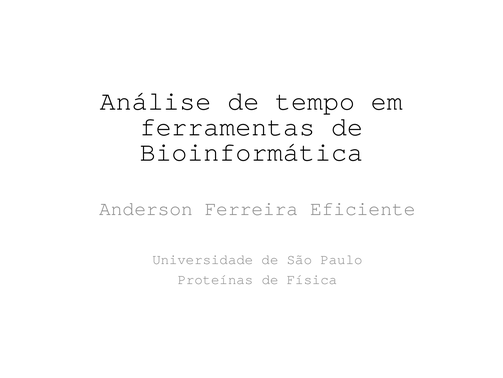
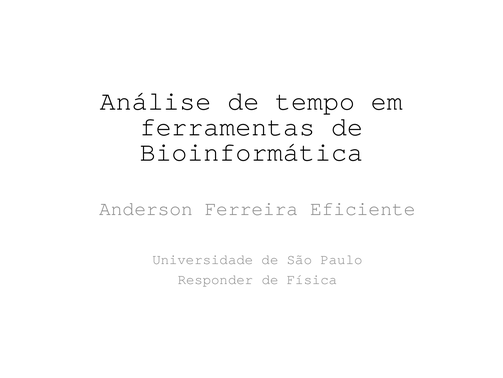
Proteínas: Proteínas -> Responder
